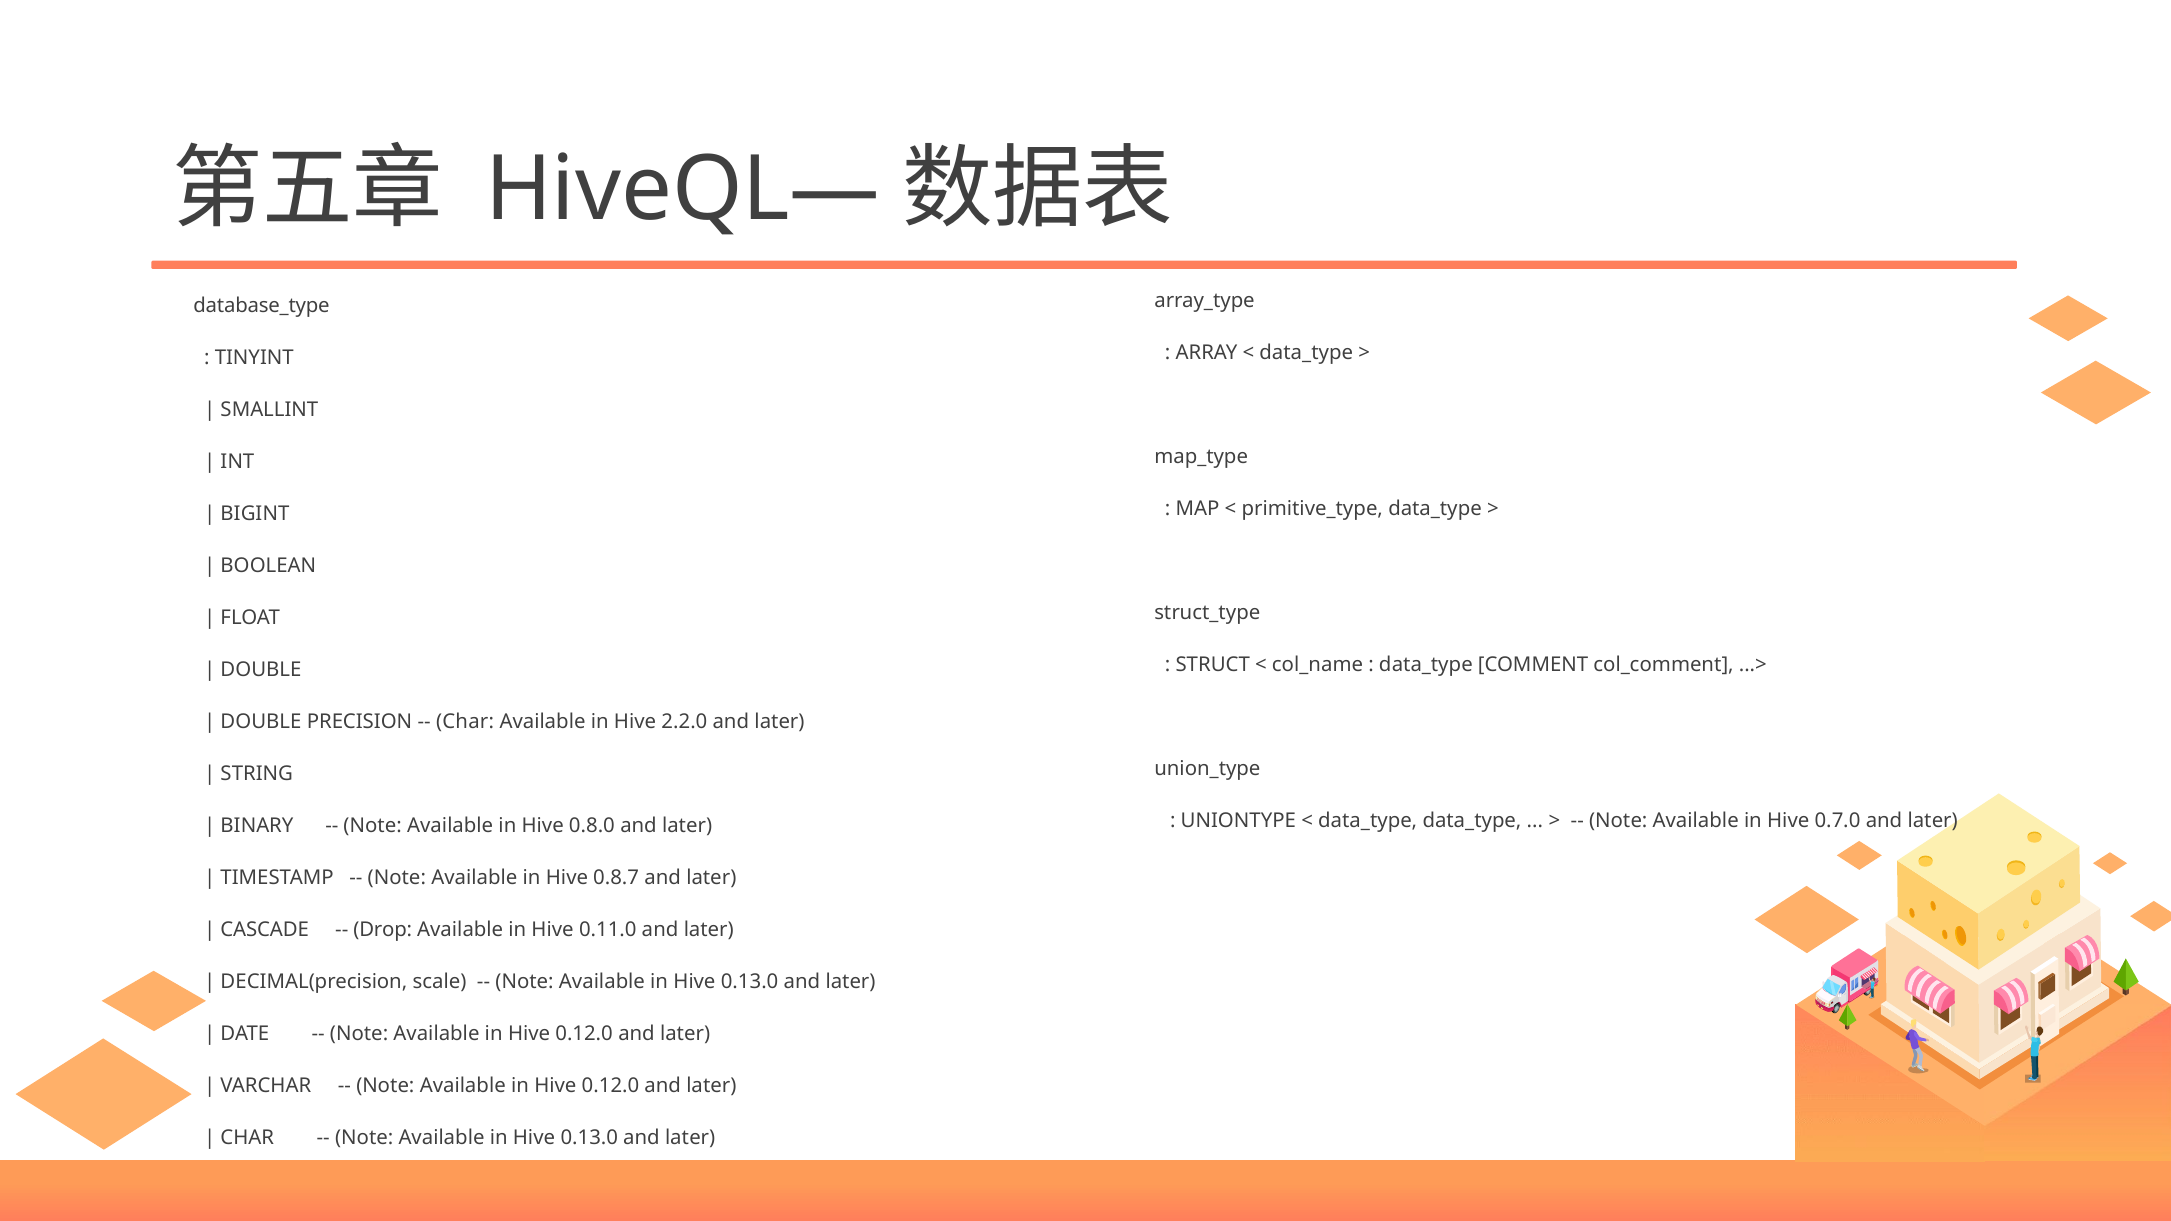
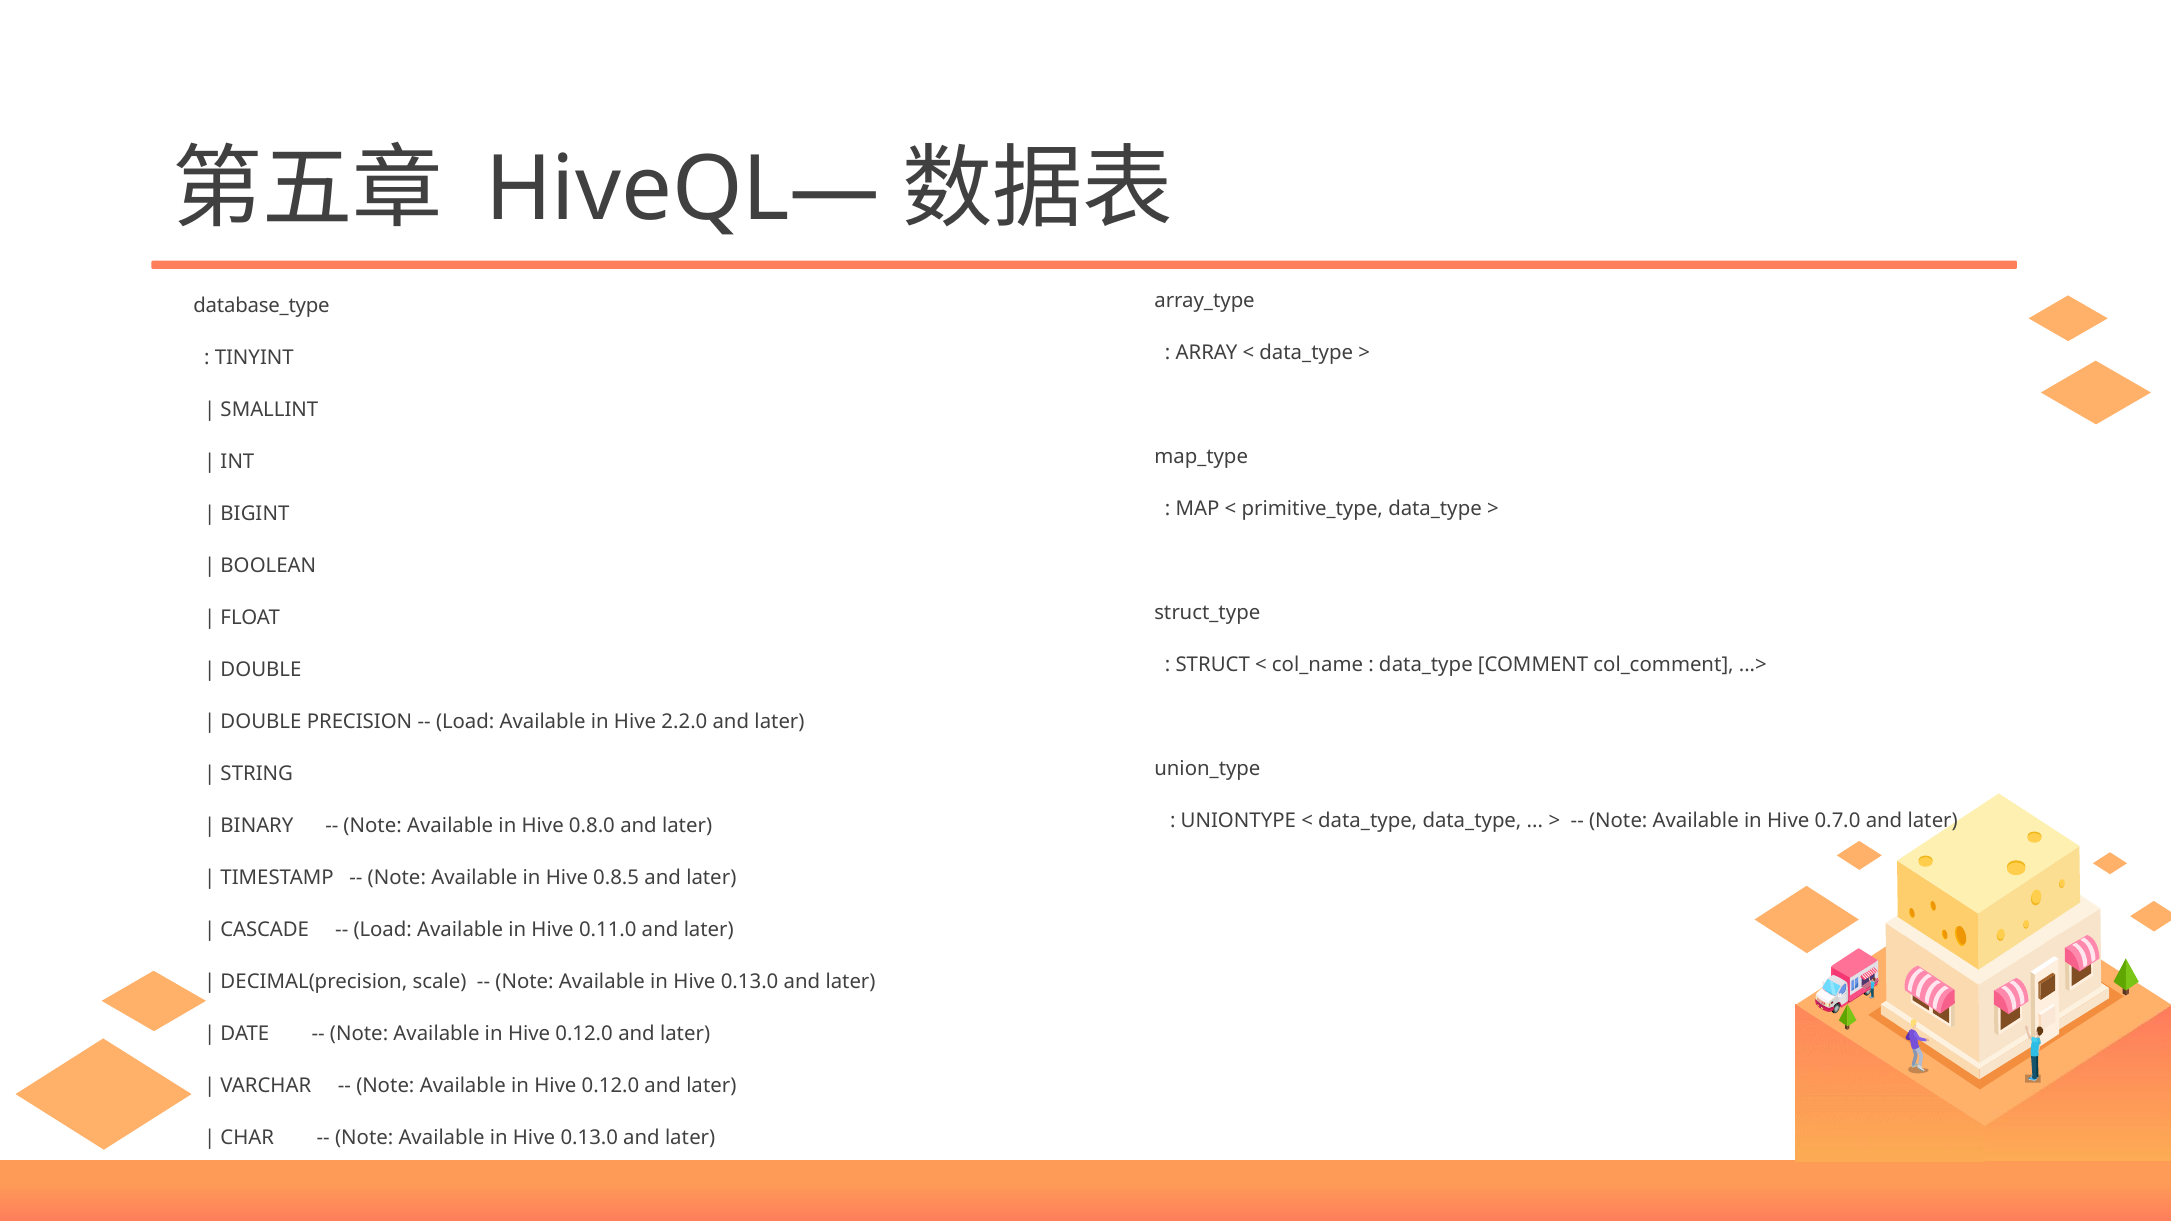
Char at (465, 722): Char -> Load
0.8.7: 0.8.7 -> 0.8.5
Drop at (383, 930): Drop -> Load
